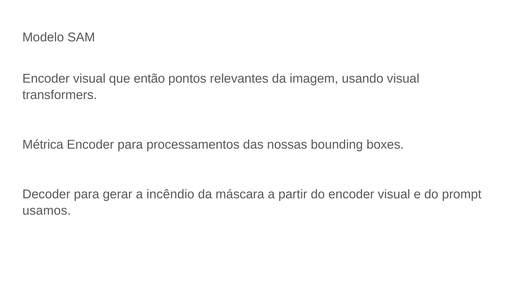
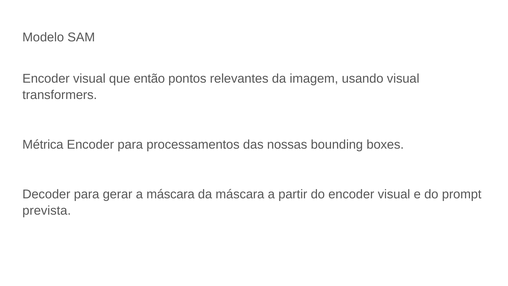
a incêndio: incêndio -> máscara
usamos: usamos -> prevista
